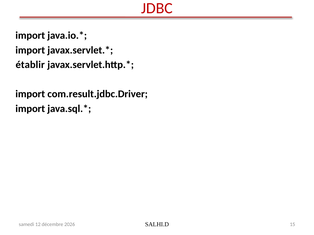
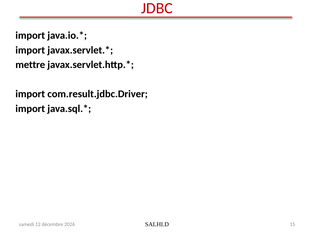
établir: établir -> mettre
